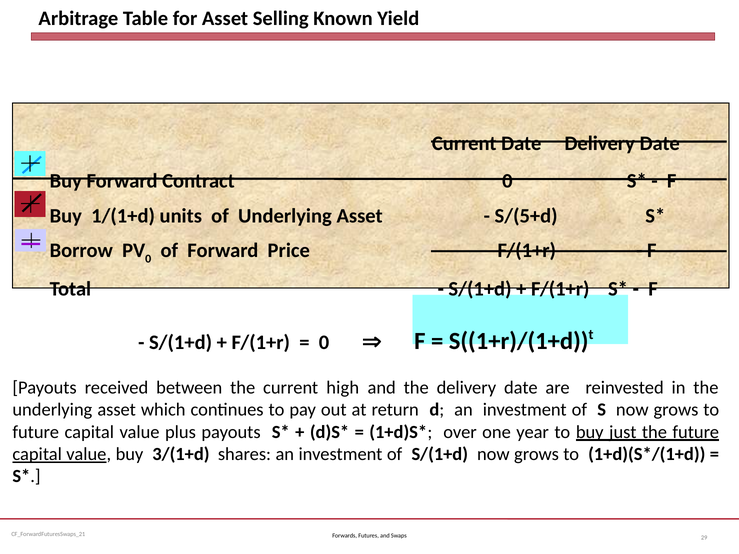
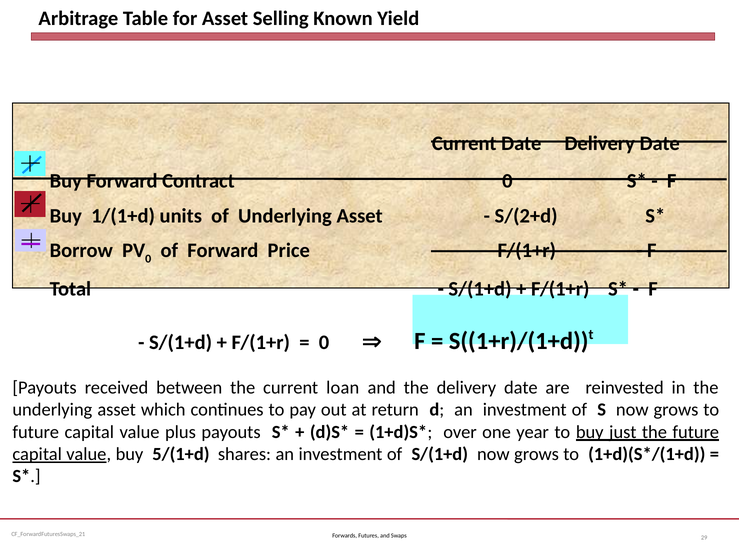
S/(5+d: S/(5+d -> S/(2+d
high: high -> loan
3/(1+d: 3/(1+d -> 5/(1+d
